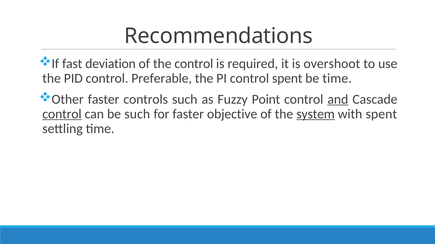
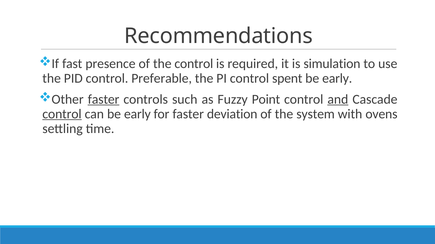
deviation: deviation -> presence
overshoot: overshoot -> simulation
time at (337, 79): time -> early
faster at (104, 100) underline: none -> present
can be such: such -> early
objective: objective -> deviation
system underline: present -> none
with spent: spent -> ovens
